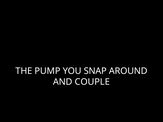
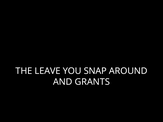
PUMP: PUMP -> LEAVE
COUPLE: COUPLE -> GRANTS
